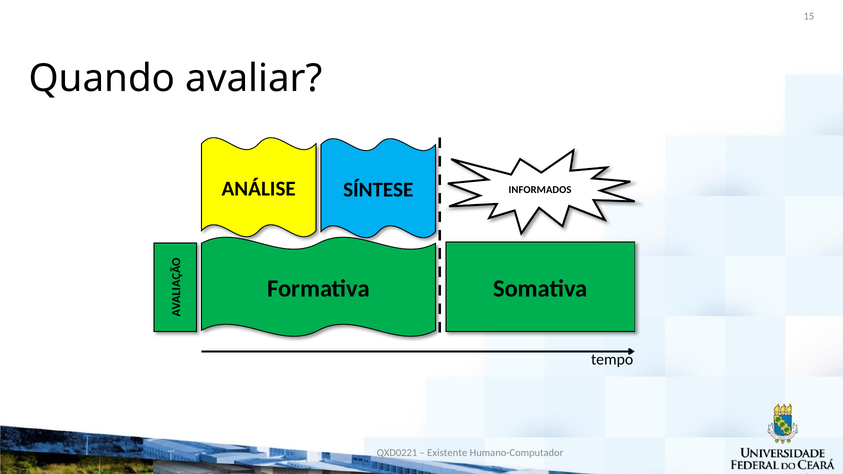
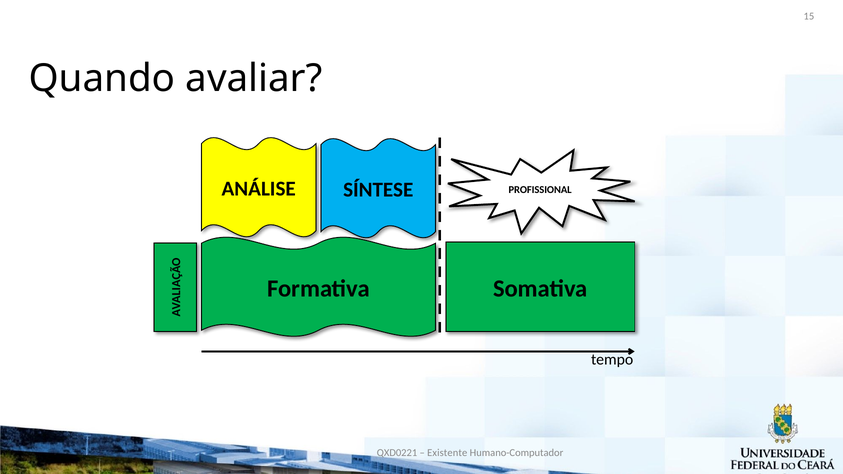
INFORMADOS: INFORMADOS -> PROFISSIONAL
